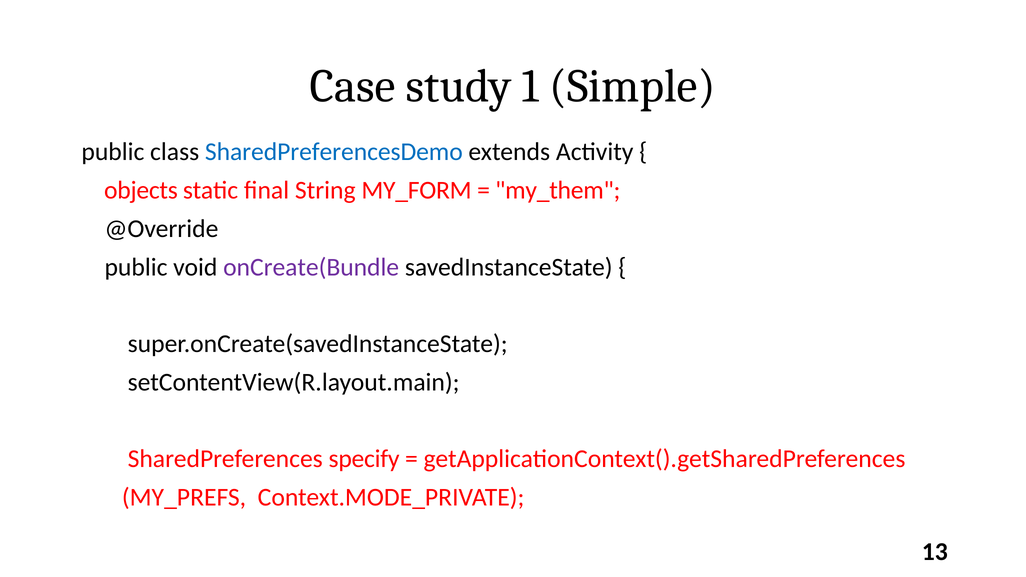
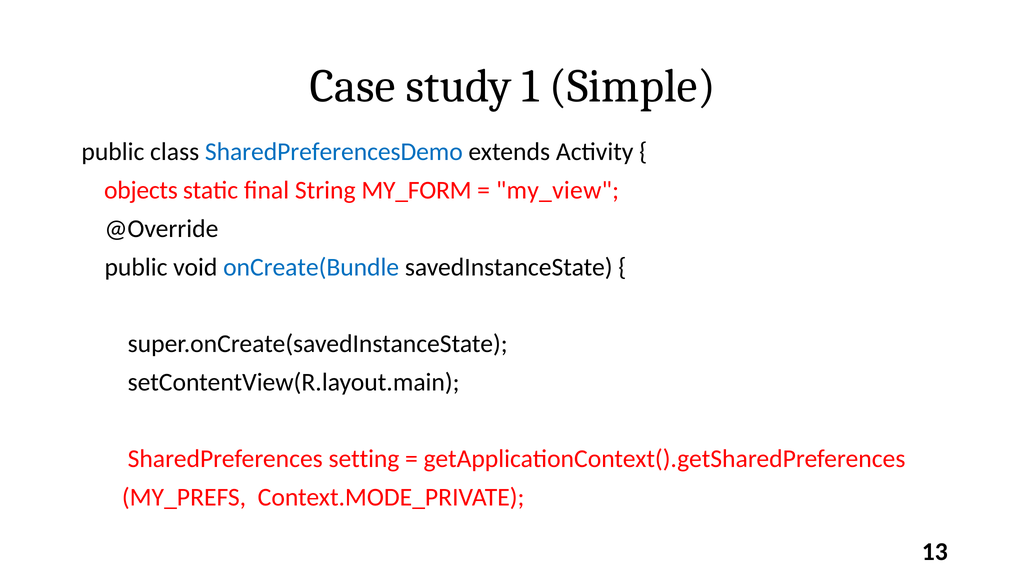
my_them: my_them -> my_view
onCreate(Bundle colour: purple -> blue
specify: specify -> setting
